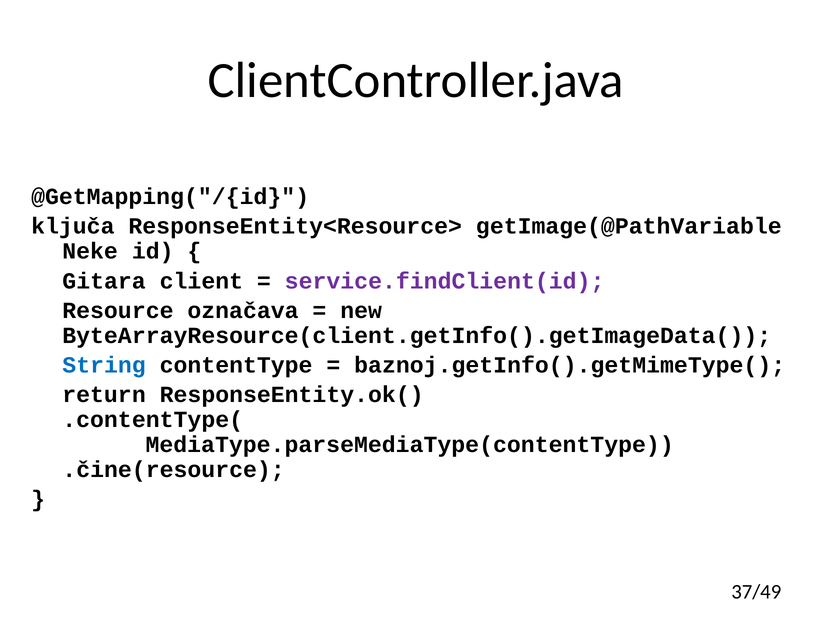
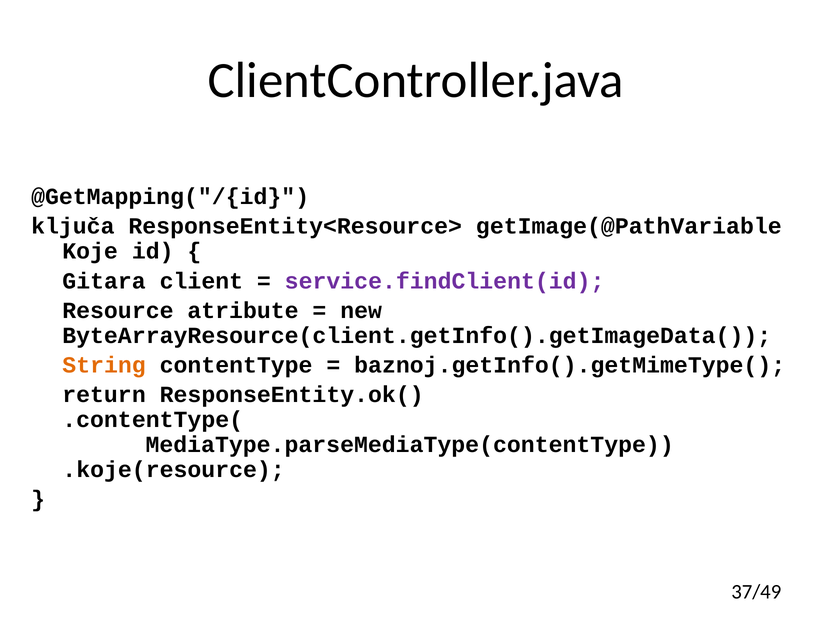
Neke: Neke -> Koje
označava: označava -> atribute
String colour: blue -> orange
.čine(resource: .čine(resource -> .koje(resource
